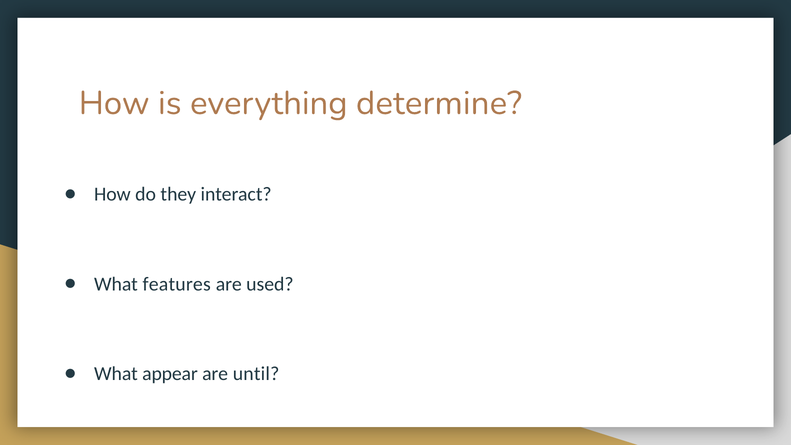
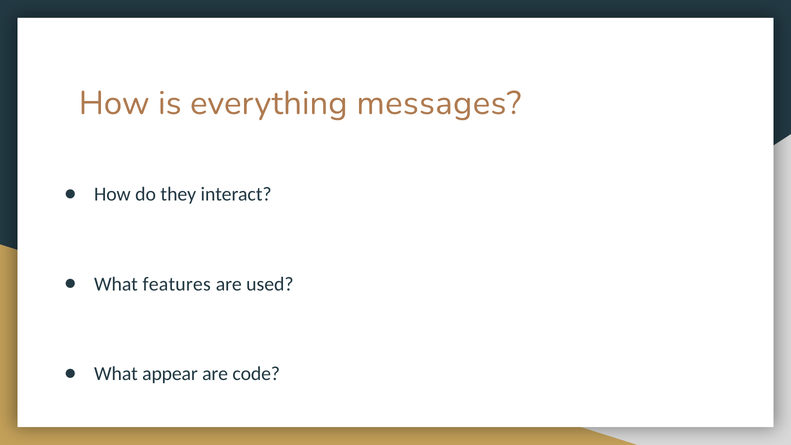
determine: determine -> messages
until: until -> code
